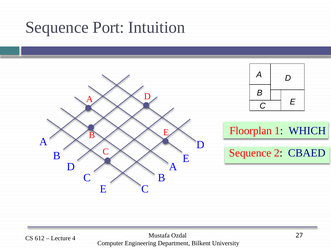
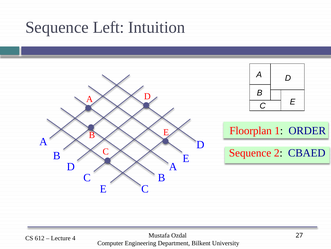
Port: Port -> Left
WHICH: WHICH -> ORDER
